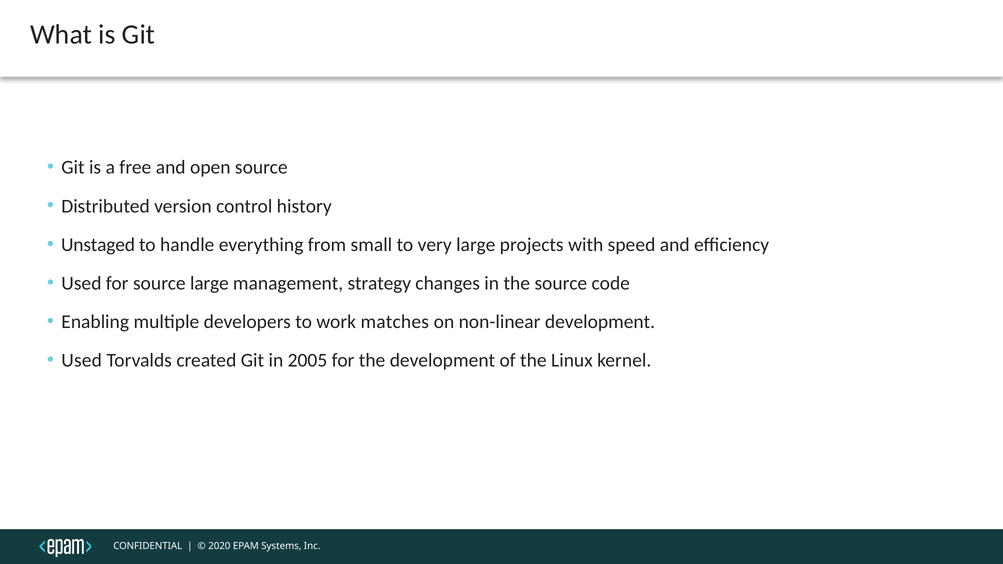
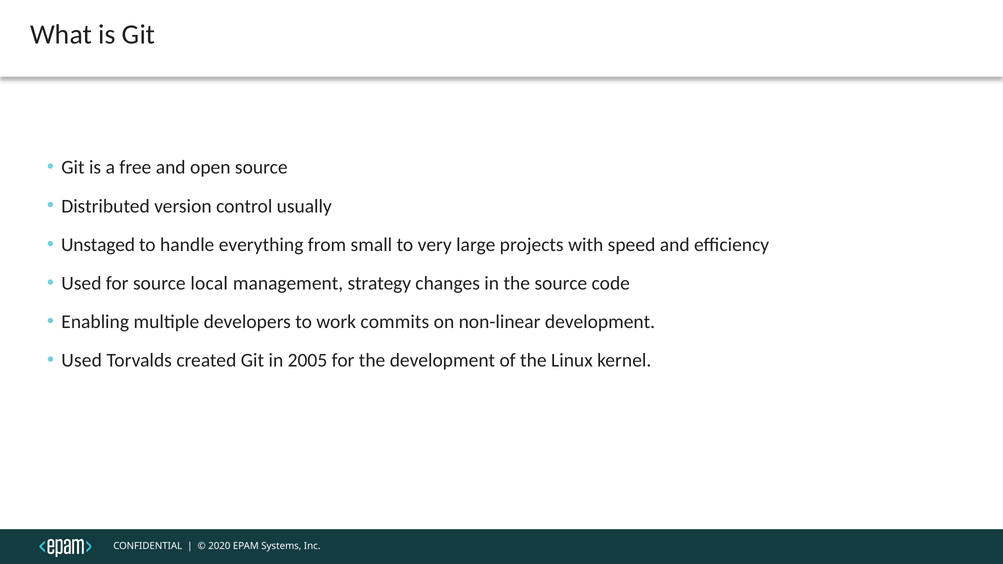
history: history -> usually
source large: large -> local
matches: matches -> commits
